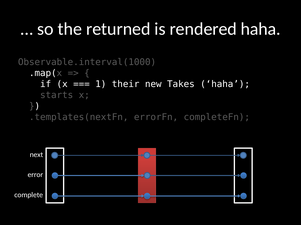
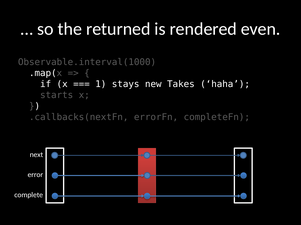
rendered haha: haha -> even
their: their -> stays
.templates(nextFn: .templates(nextFn -> .callbacks(nextFn
